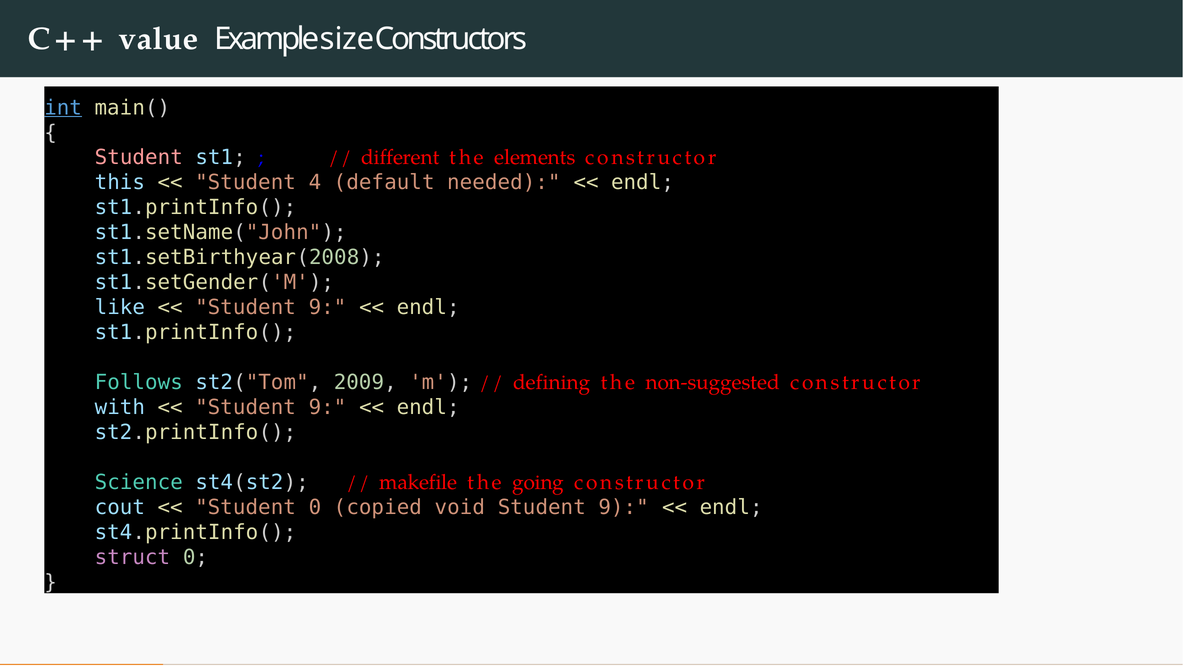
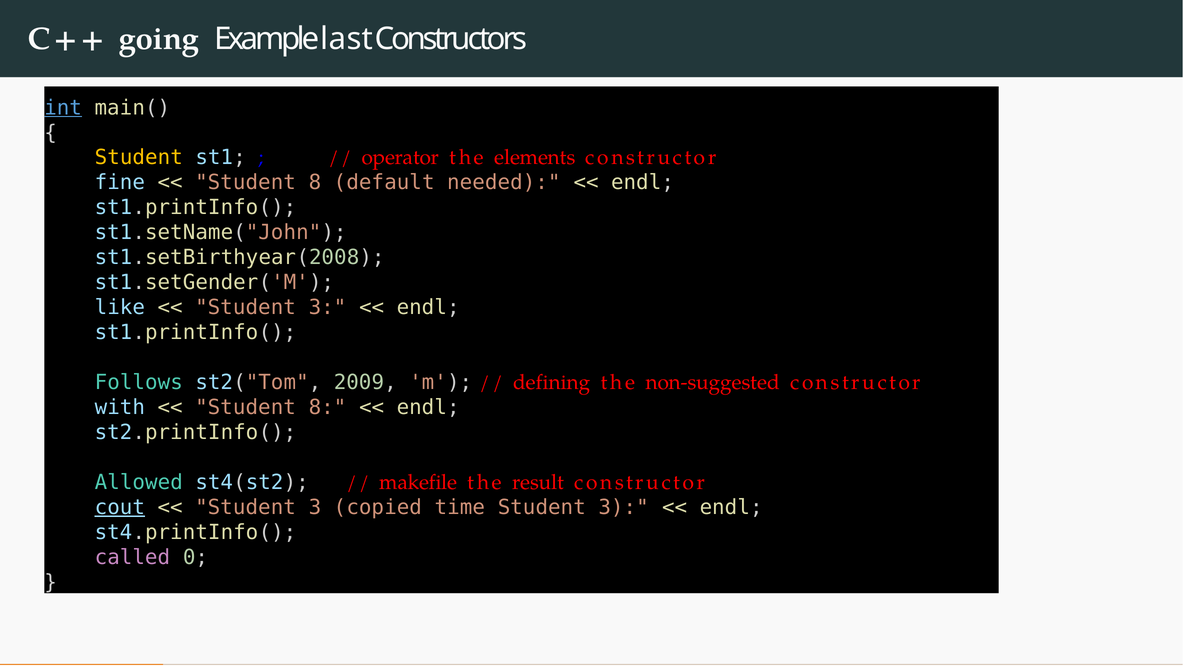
value: value -> going
size: size -> last
Student at (139, 158) colour: pink -> yellow
different: different -> operator
this: this -> fine
4 at (315, 183): 4 -> 8
9 at (327, 308): 9 -> 3
9 at (327, 408): 9 -> 8
Science: Science -> Allowed
going: going -> result
cout underline: none -> present
0 at (315, 508): 0 -> 3
void: void -> time
9 at (624, 508): 9 -> 3
struct: struct -> called
